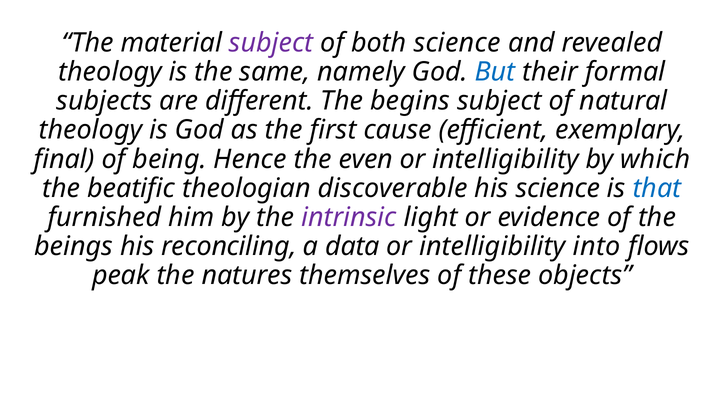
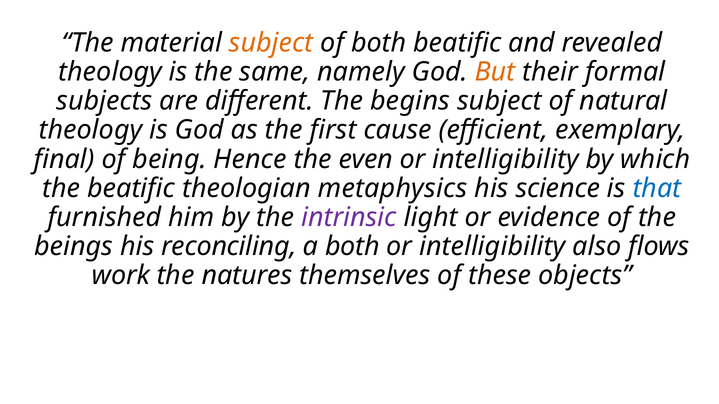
subject at (271, 43) colour: purple -> orange
both science: science -> beatific
But colour: blue -> orange
discoverable: discoverable -> metaphysics
a data: data -> both
into: into -> also
peak: peak -> work
